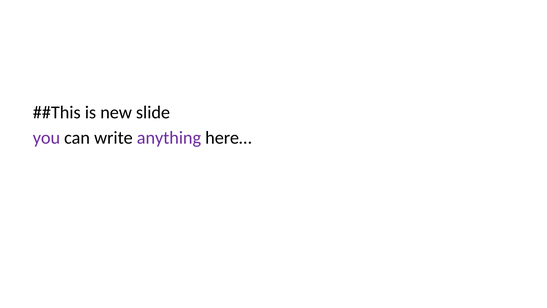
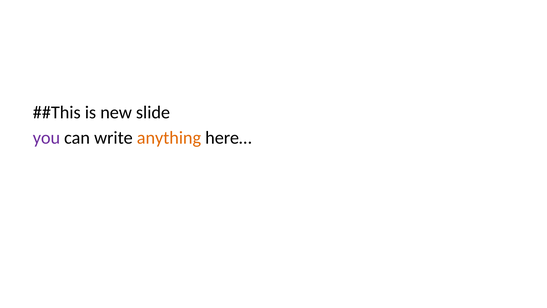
anything colour: purple -> orange
